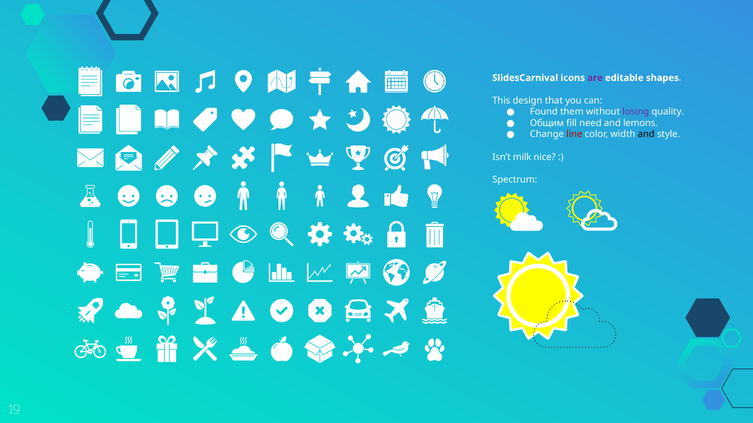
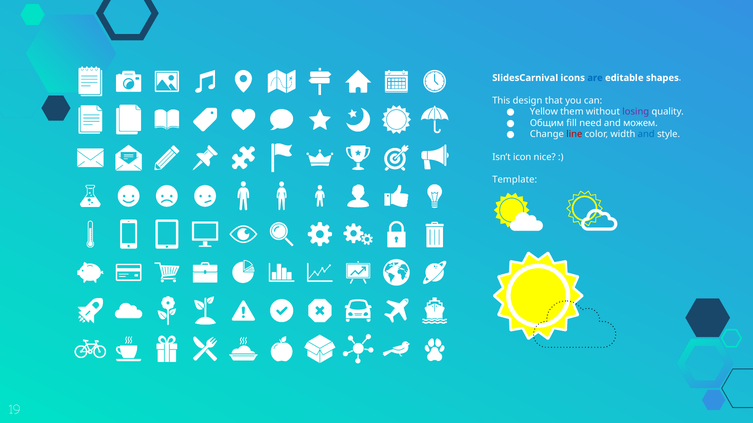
are colour: purple -> blue
Found: Found -> Yellow
lemons: lemons -> можем
and at (646, 135) colour: black -> blue
milk: milk -> icon
Spectrum: Spectrum -> Template
